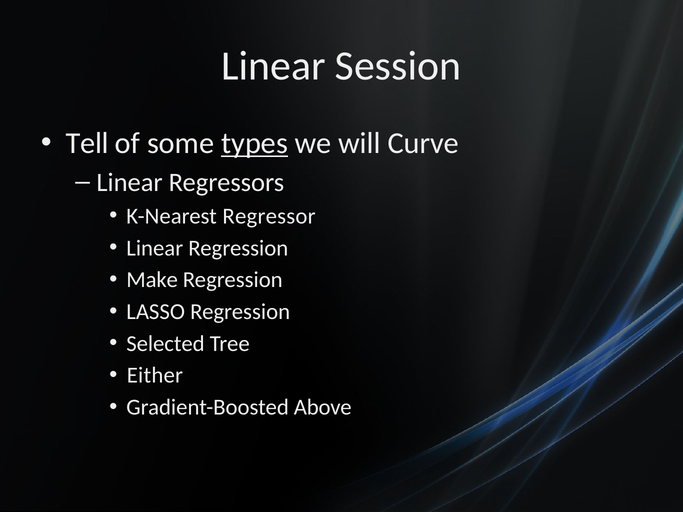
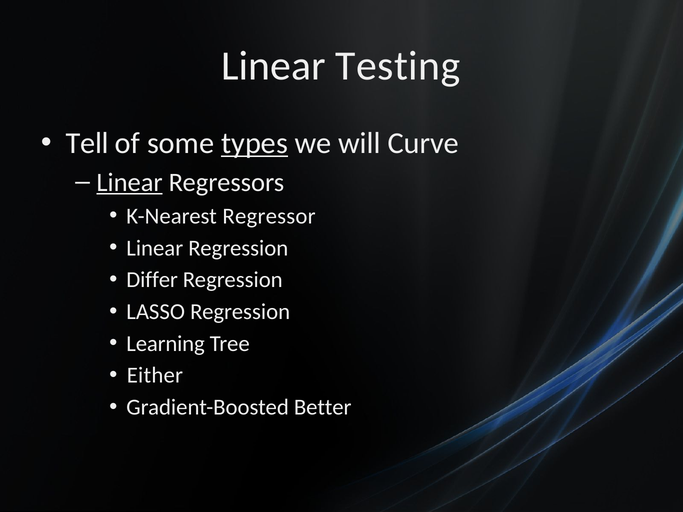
Session: Session -> Testing
Linear at (130, 182) underline: none -> present
Make: Make -> Differ
Selected: Selected -> Learning
Above: Above -> Better
